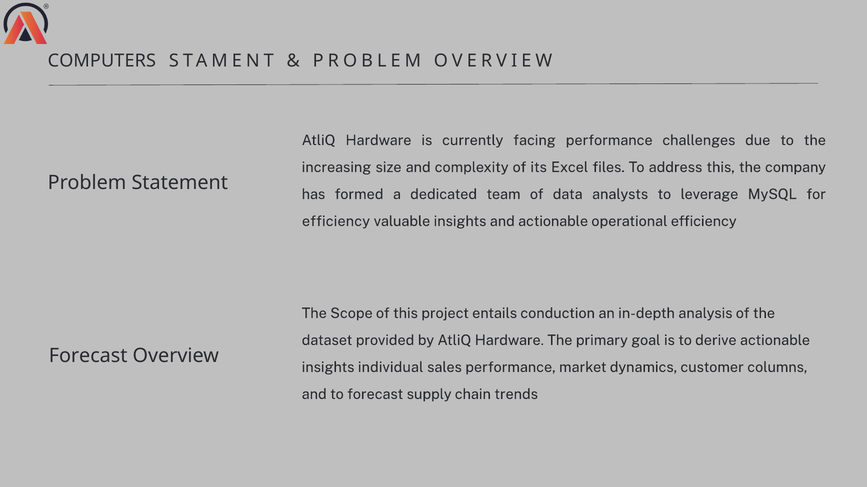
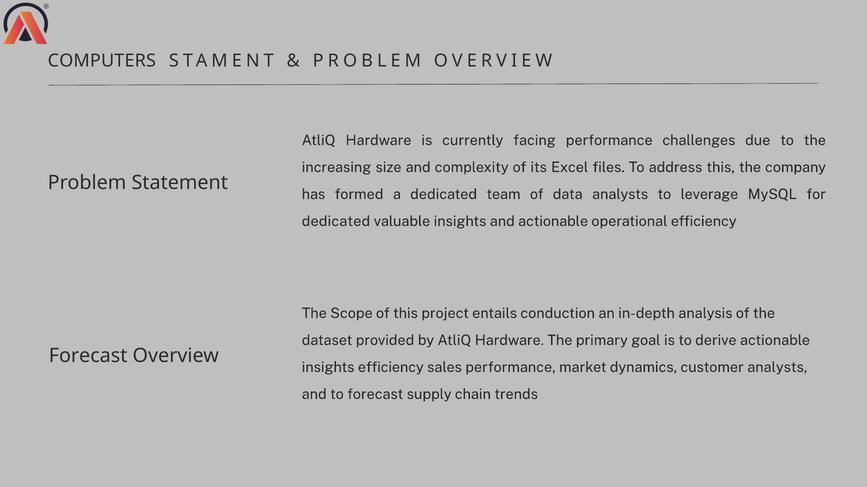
efficiency at (336, 222): efficiency -> dedicated
insights individual: individual -> efficiency
customer columns: columns -> analysts
